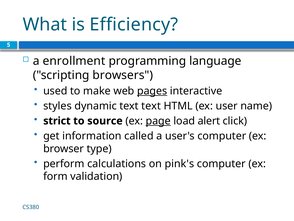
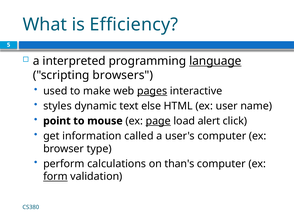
enrollment: enrollment -> interpreted
language underline: none -> present
text text: text -> else
strict: strict -> point
source: source -> mouse
pink's: pink's -> than's
form underline: none -> present
